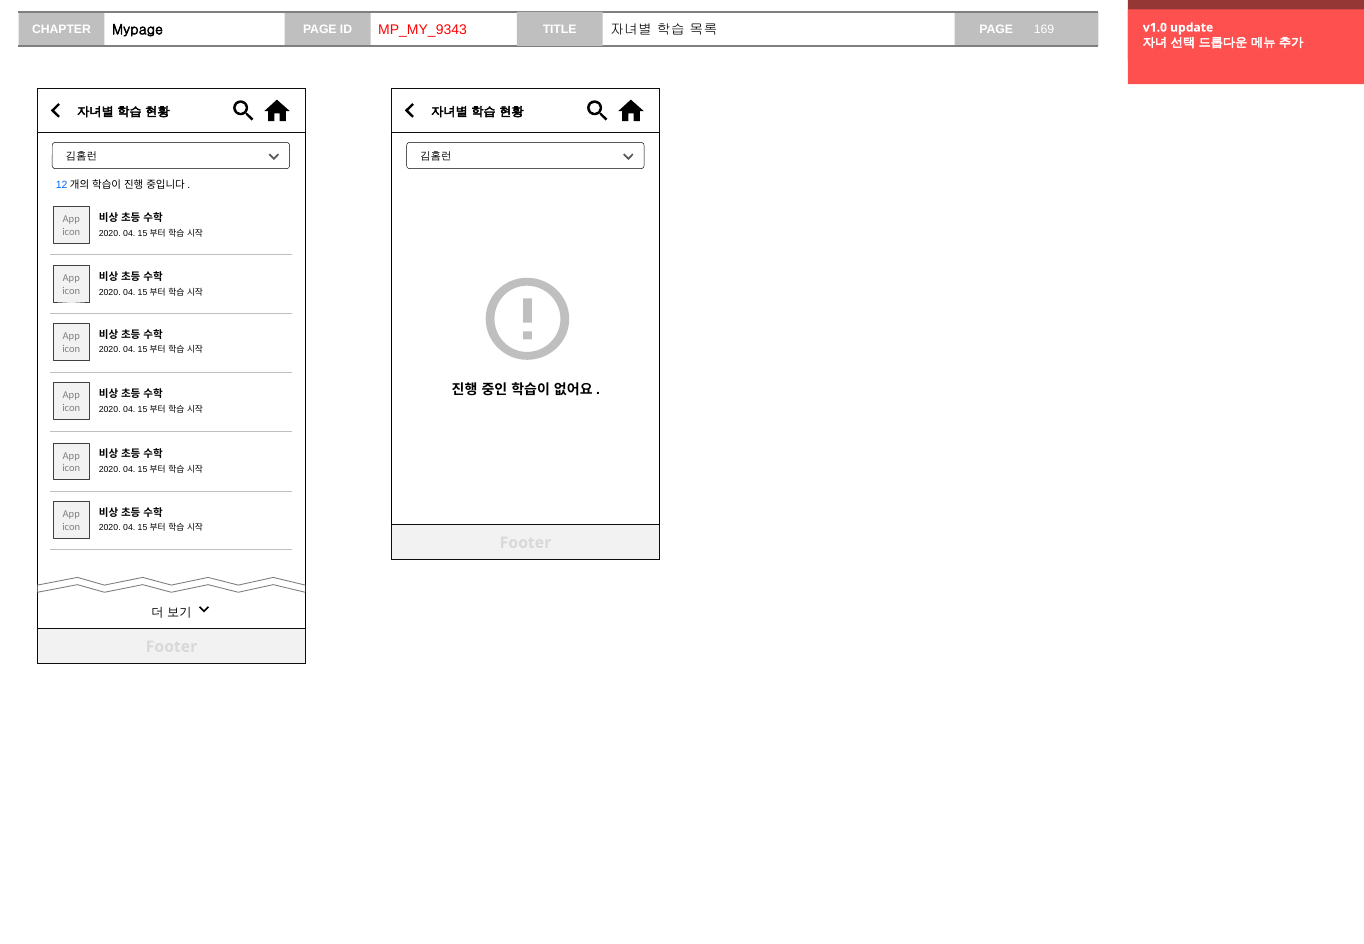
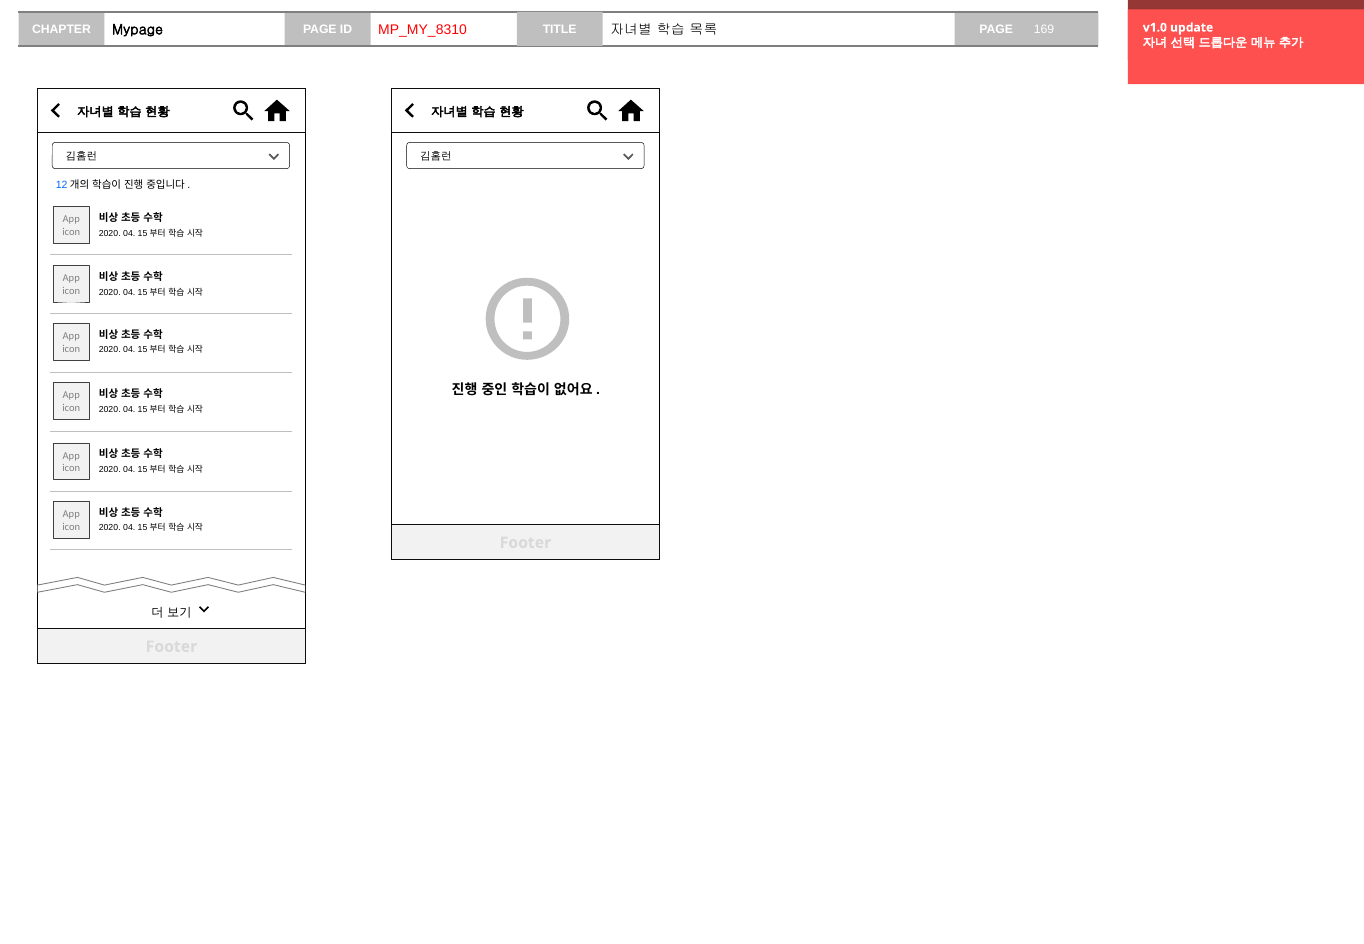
MP_MY_9343: MP_MY_9343 -> MP_MY_8310
